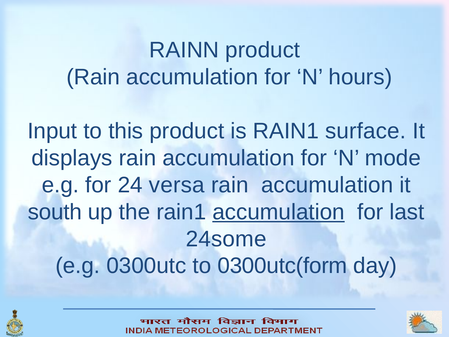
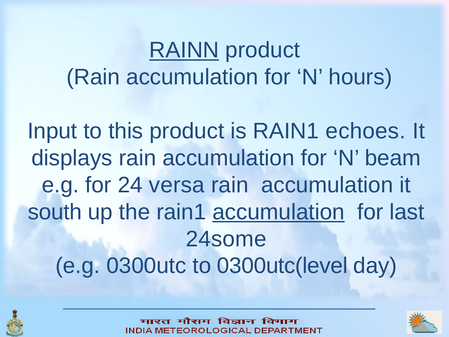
RAINN underline: none -> present
surface: surface -> echoes
mode: mode -> beam
0300utc(form: 0300utc(form -> 0300utc(level
